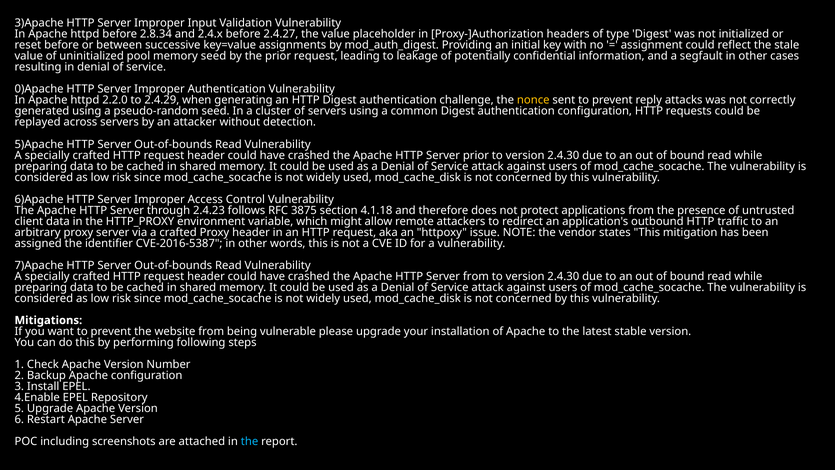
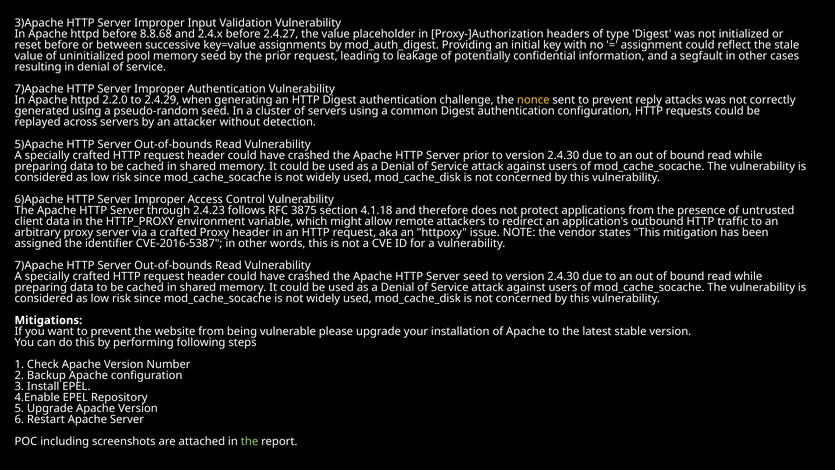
2.8.34: 2.8.34 -> 8.8.68
0)Apache at (39, 89): 0)Apache -> 7)Apache
Server from: from -> seed
the at (250, 441) colour: light blue -> light green
